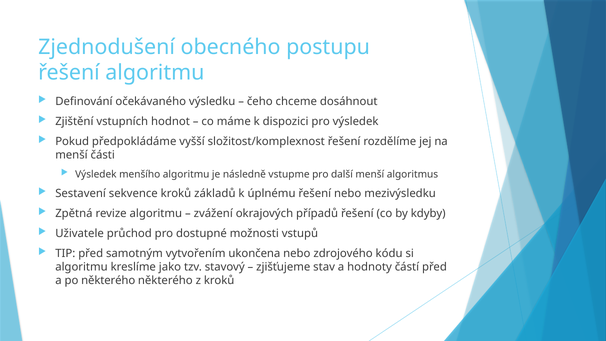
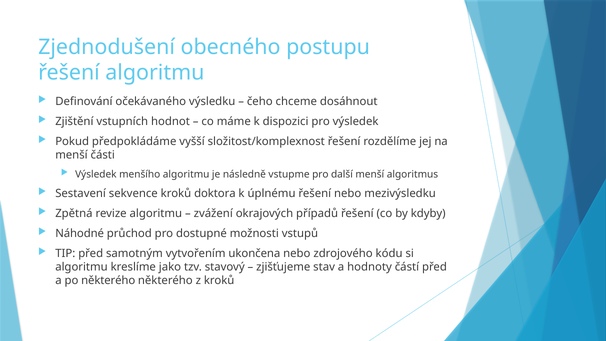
základů: základů -> doktora
Uživatele: Uživatele -> Náhodné
